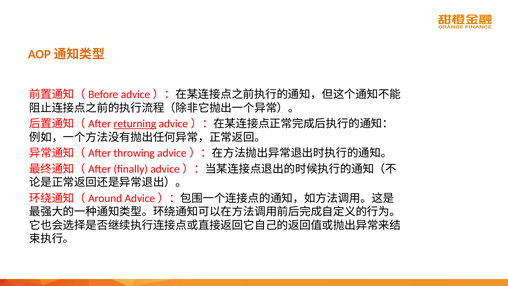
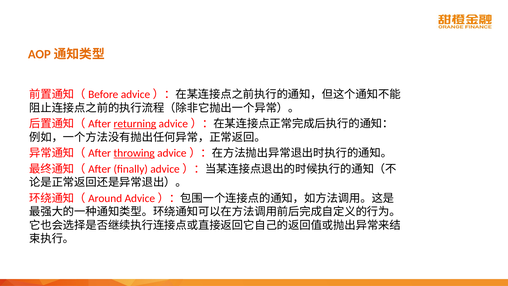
throwing underline: none -> present
